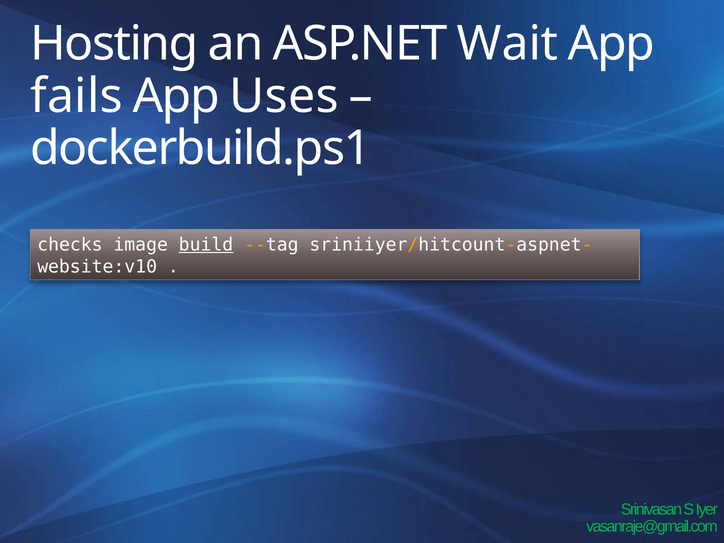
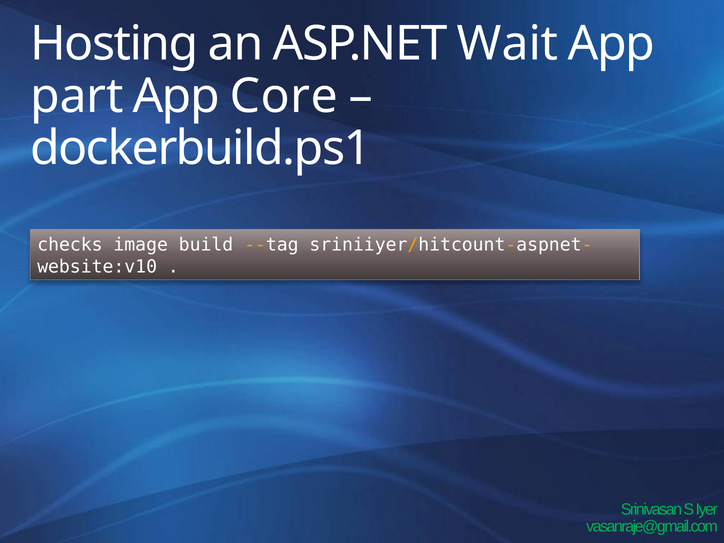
fails: fails -> part
Uses: Uses -> Core
build underline: present -> none
